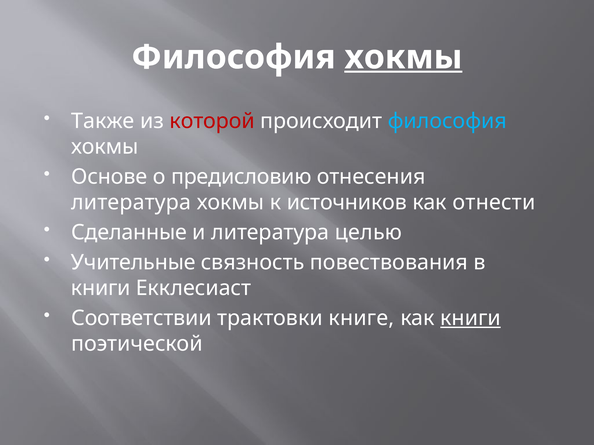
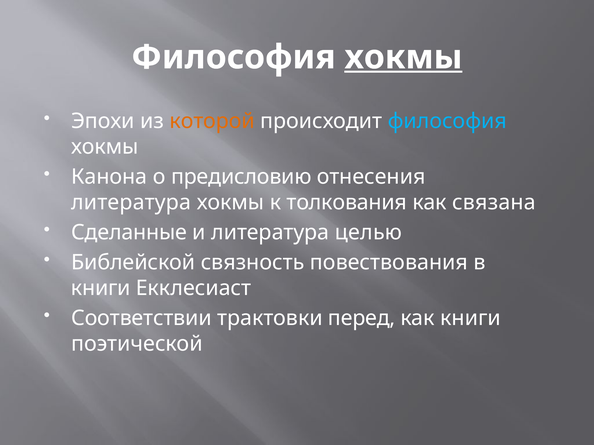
Также: Также -> Эпохи
которой colour: red -> orange
Основе: Основе -> Канона
источников: источников -> толкования
отнести: отнести -> связана
Учительные: Учительные -> Библейской
книге: книге -> перед
книги at (471, 318) underline: present -> none
